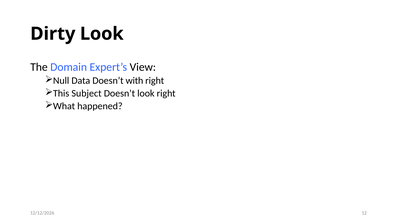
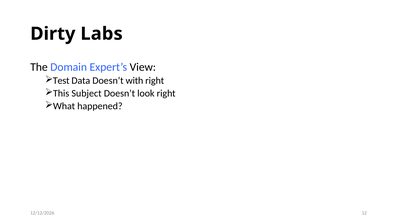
Dirty Look: Look -> Labs
Null: Null -> Test
